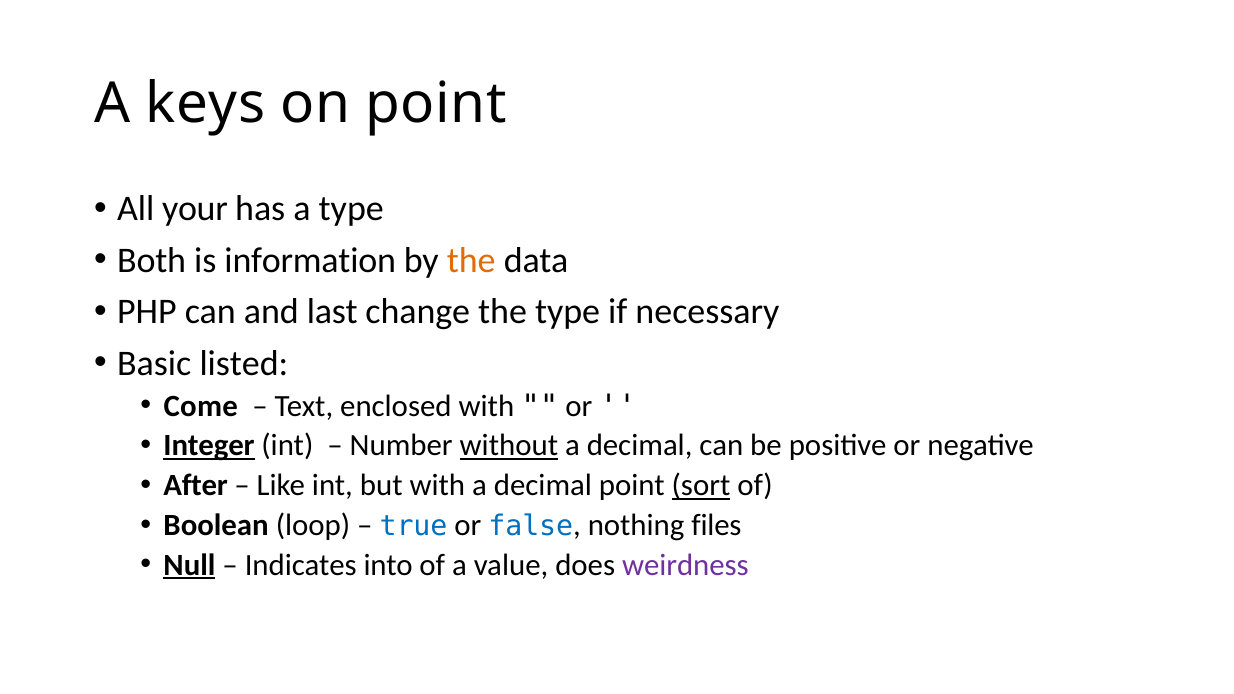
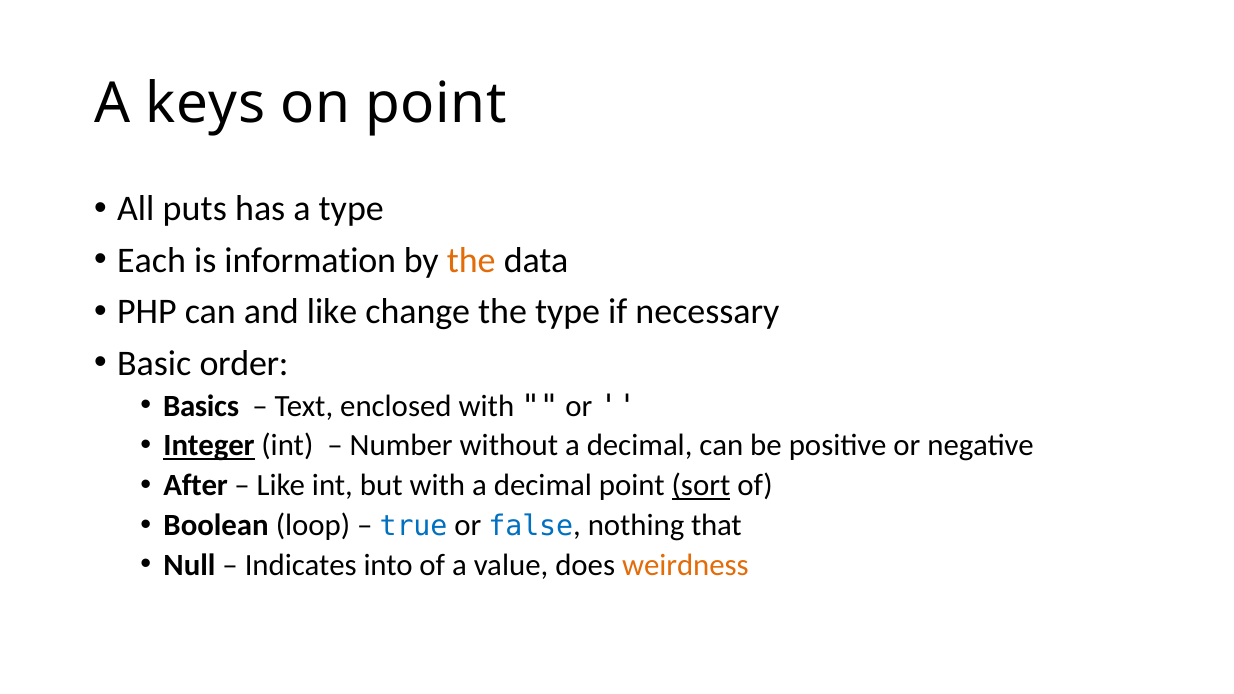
your: your -> puts
Both: Both -> Each
and last: last -> like
listed: listed -> order
Come: Come -> Basics
without underline: present -> none
files: files -> that
Null underline: present -> none
weirdness colour: purple -> orange
